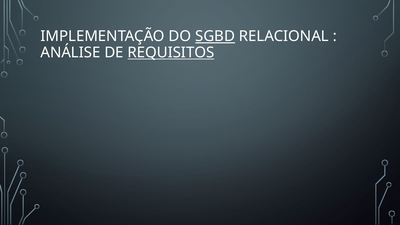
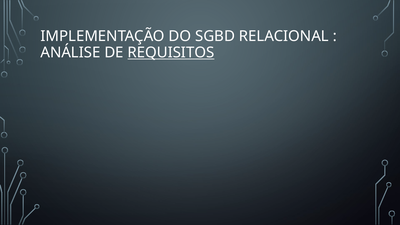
SGBD underline: present -> none
